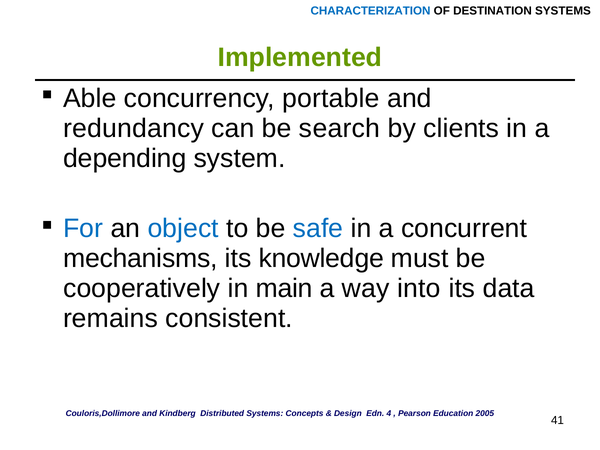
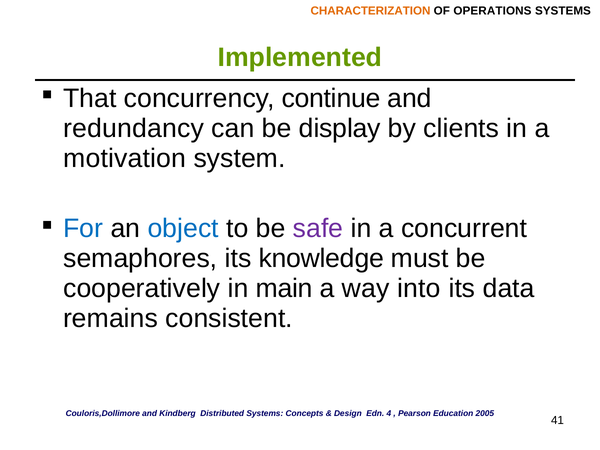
CHARACTERIZATION colour: blue -> orange
DESTINATION: DESTINATION -> OPERATIONS
Able: Able -> That
portable: portable -> continue
search: search -> display
depending: depending -> motivation
safe colour: blue -> purple
mechanisms: mechanisms -> semaphores
